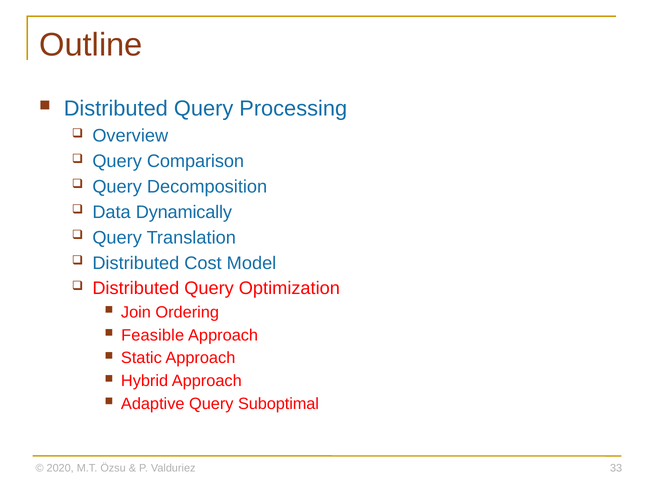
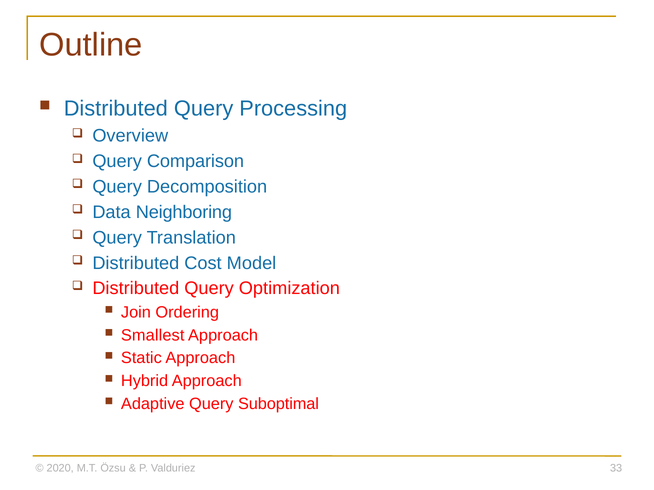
Dynamically: Dynamically -> Neighboring
Feasible: Feasible -> Smallest
